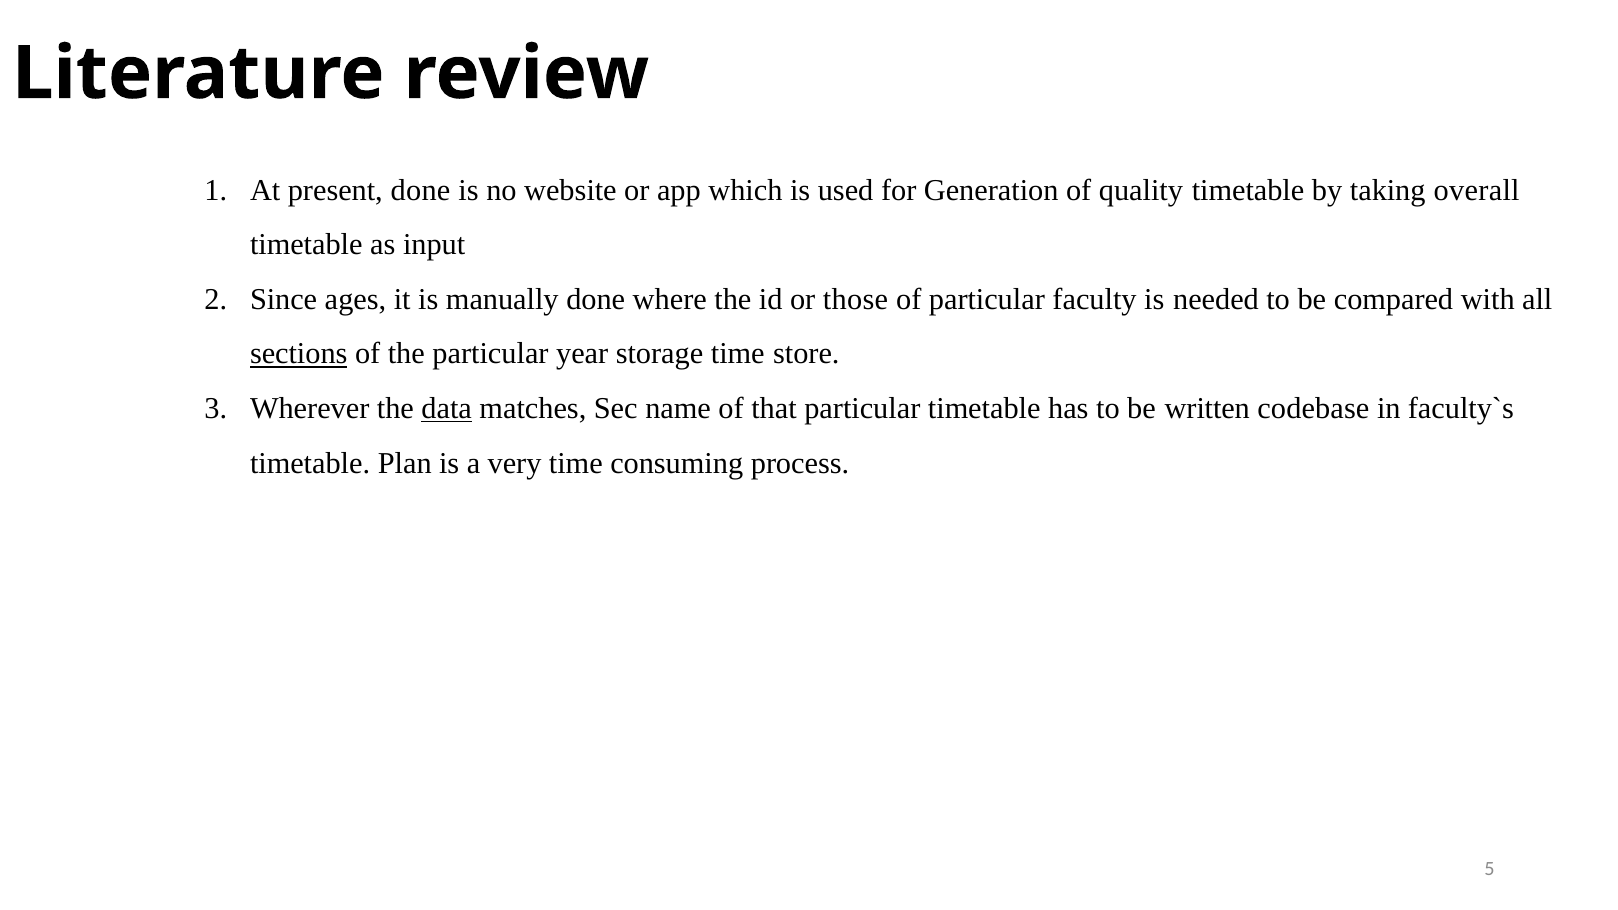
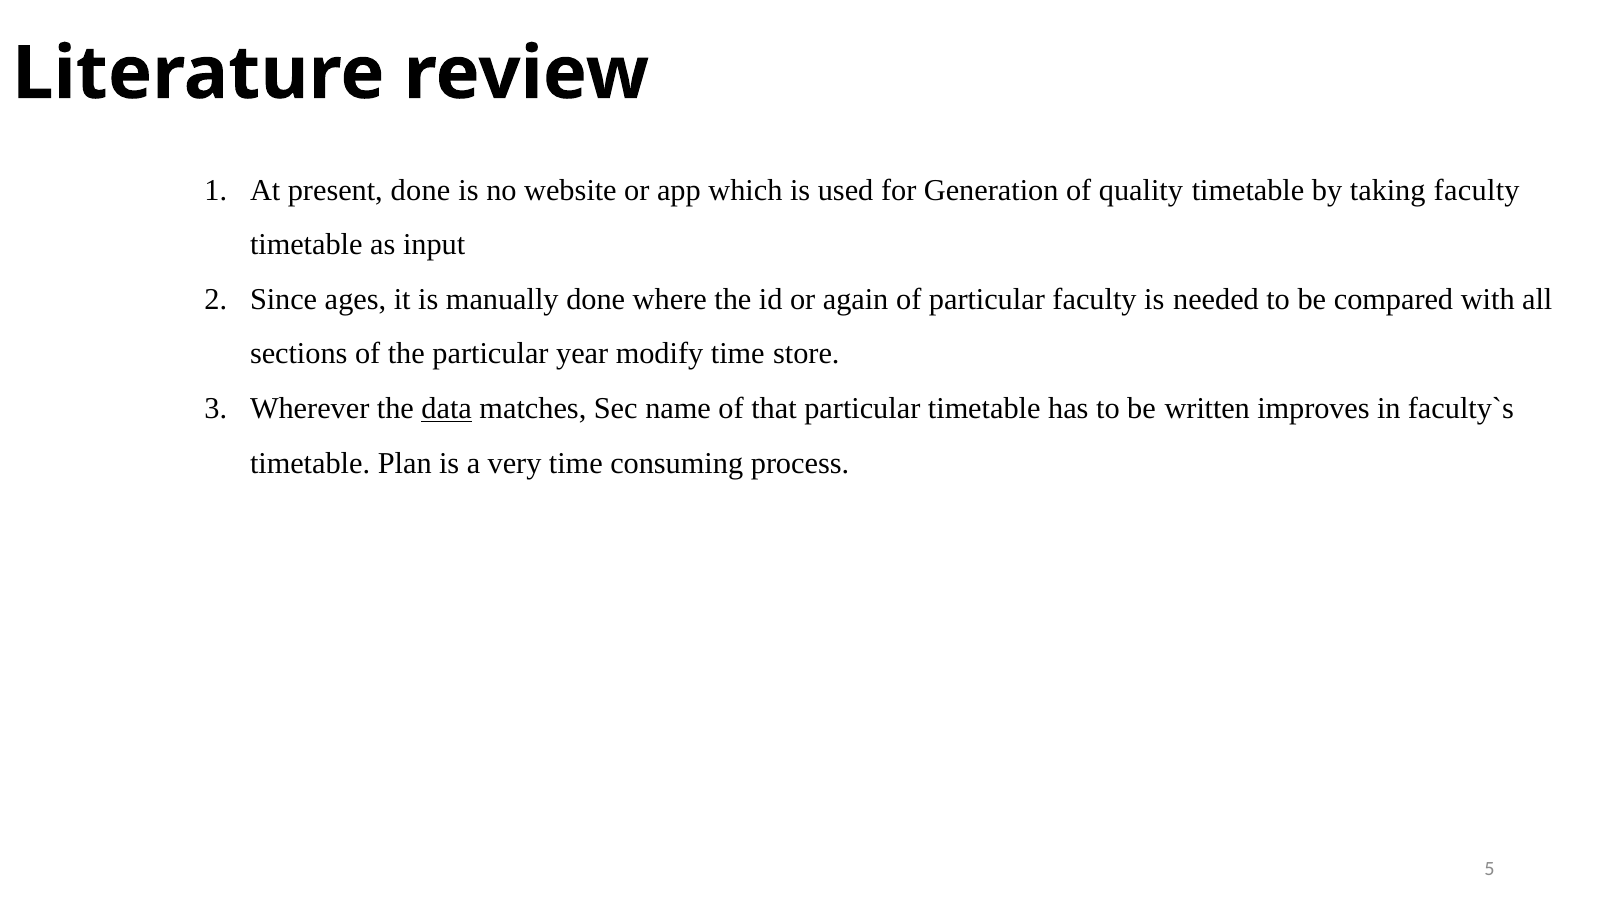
taking overall: overall -> faculty
those: those -> again
sections underline: present -> none
storage: storage -> modify
codebase: codebase -> improves
